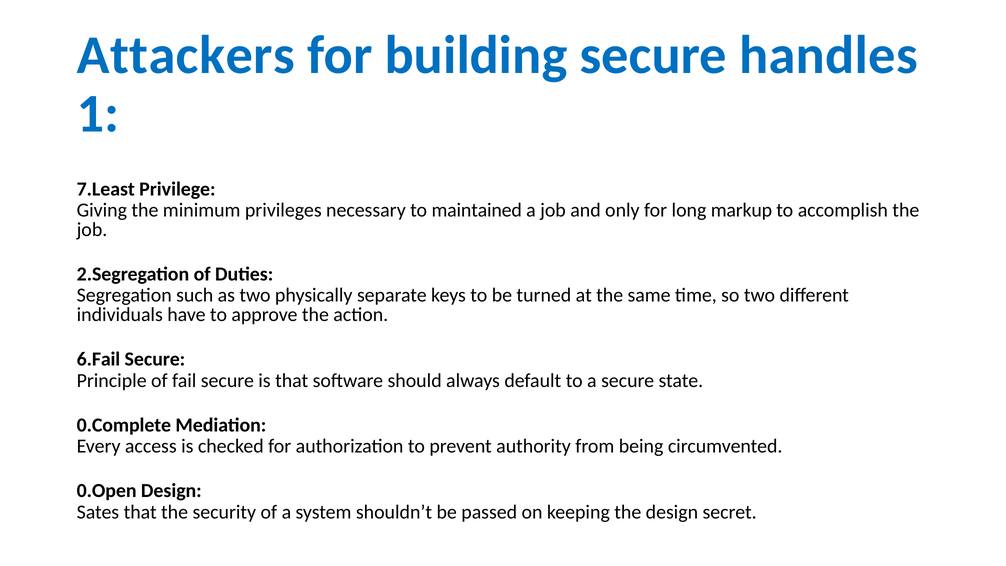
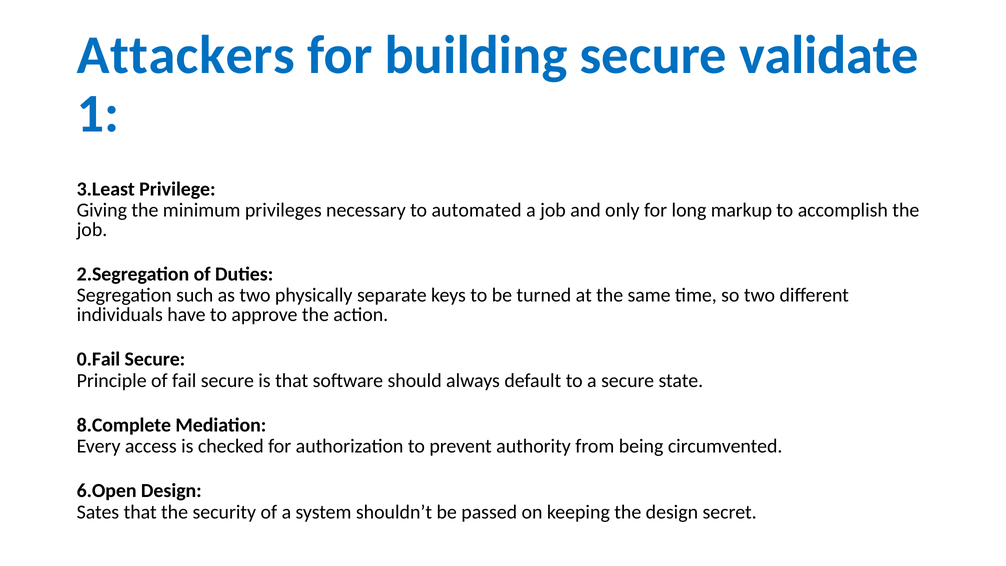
handles: handles -> validate
7.Least: 7.Least -> 3.Least
maintained: maintained -> automated
6.Fail: 6.Fail -> 0.Fail
0.Complete: 0.Complete -> 8.Complete
0.Open: 0.Open -> 6.Open
